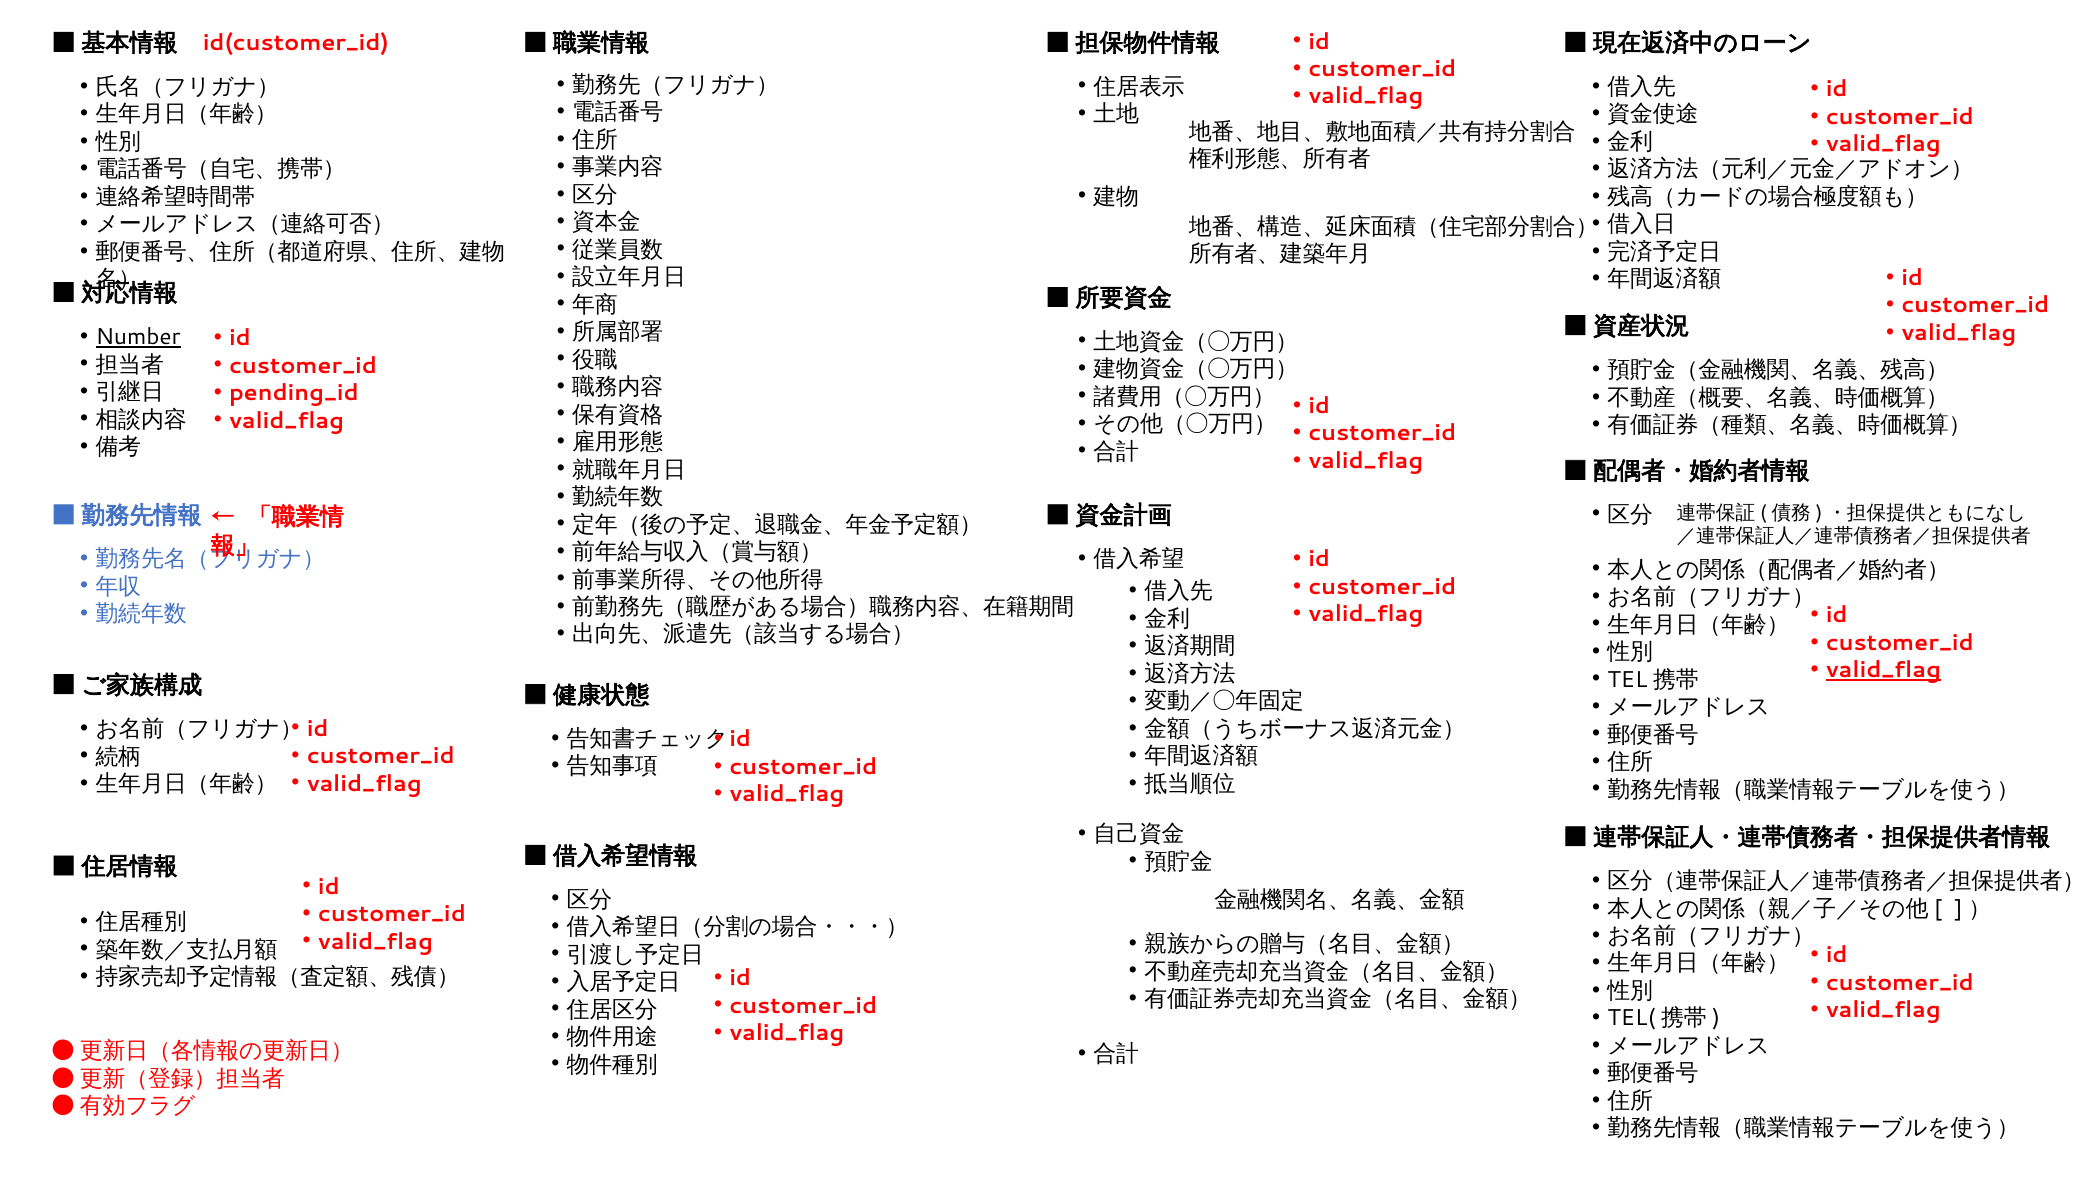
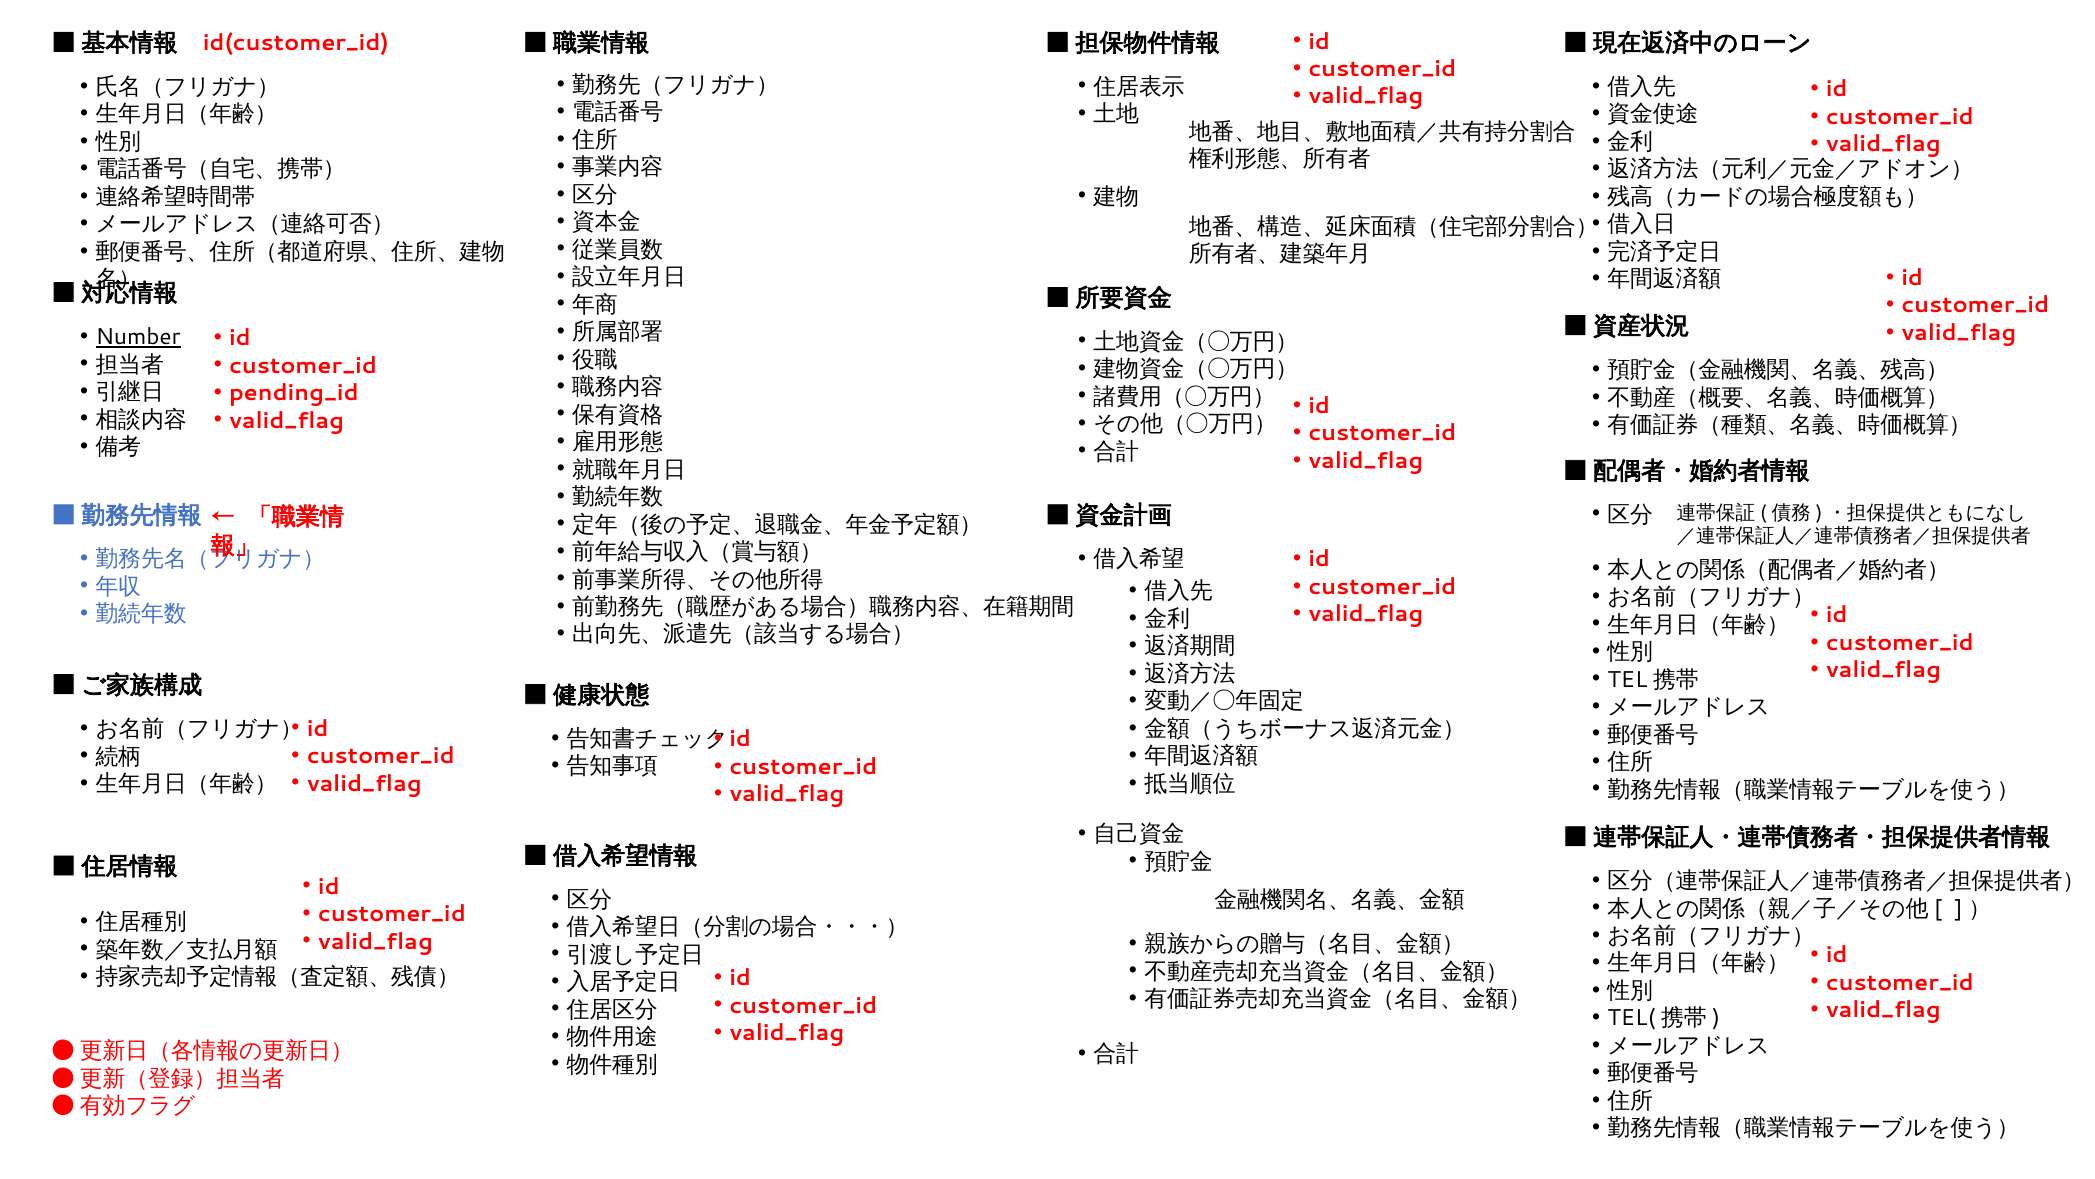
valid_flag at (1883, 670) underline: present -> none
